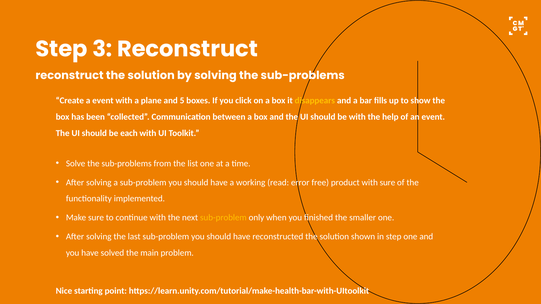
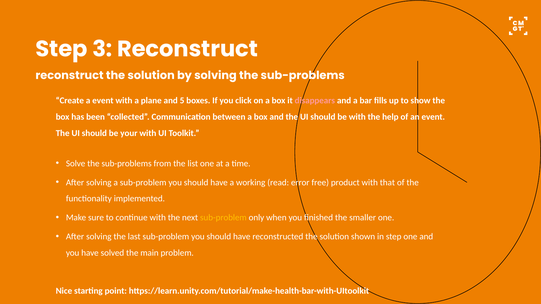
disappears colour: yellow -> pink
each: each -> your
with sure: sure -> that
